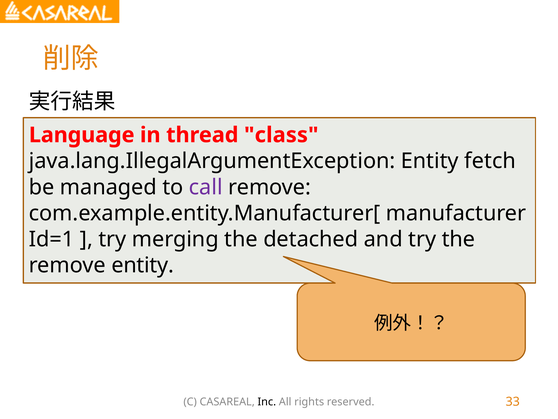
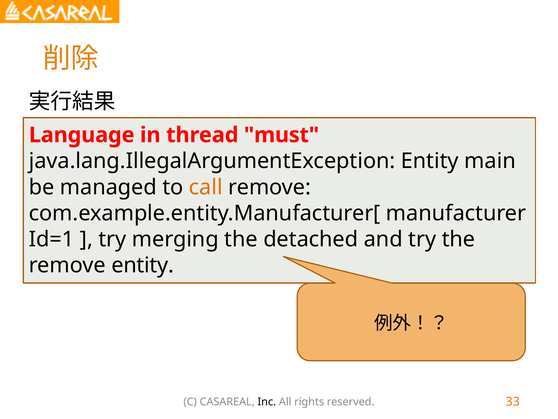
class: class -> must
fetch: fetch -> main
call colour: purple -> orange
